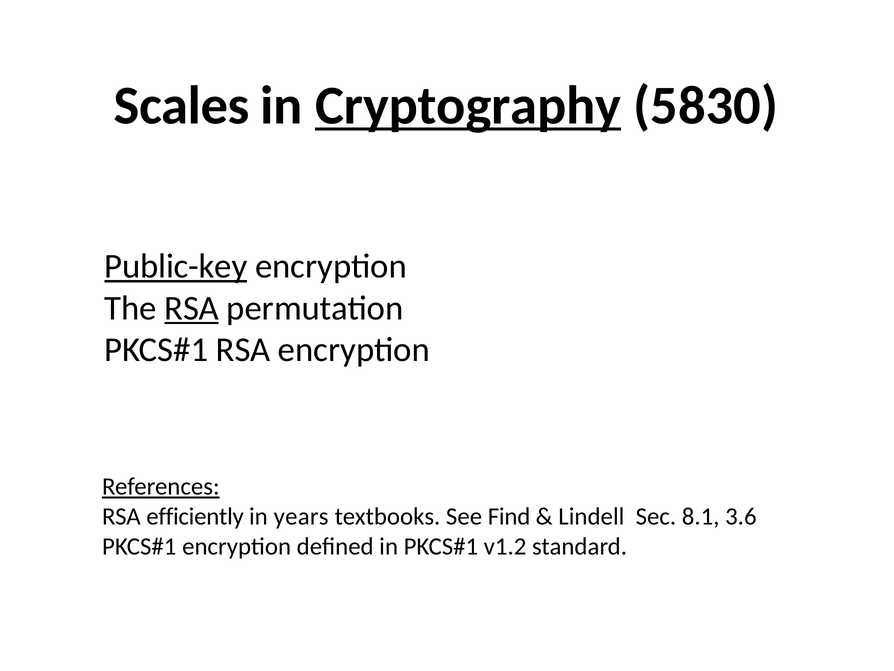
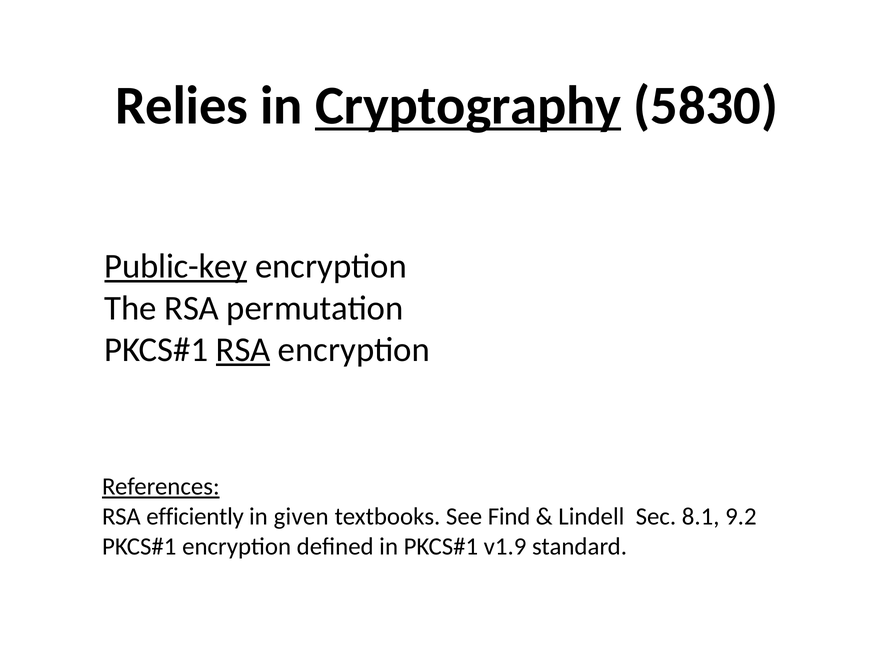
Scales: Scales -> Relies
RSA at (192, 308) underline: present -> none
RSA at (243, 350) underline: none -> present
years: years -> given
3.6: 3.6 -> 9.2
v1.2: v1.2 -> v1.9
